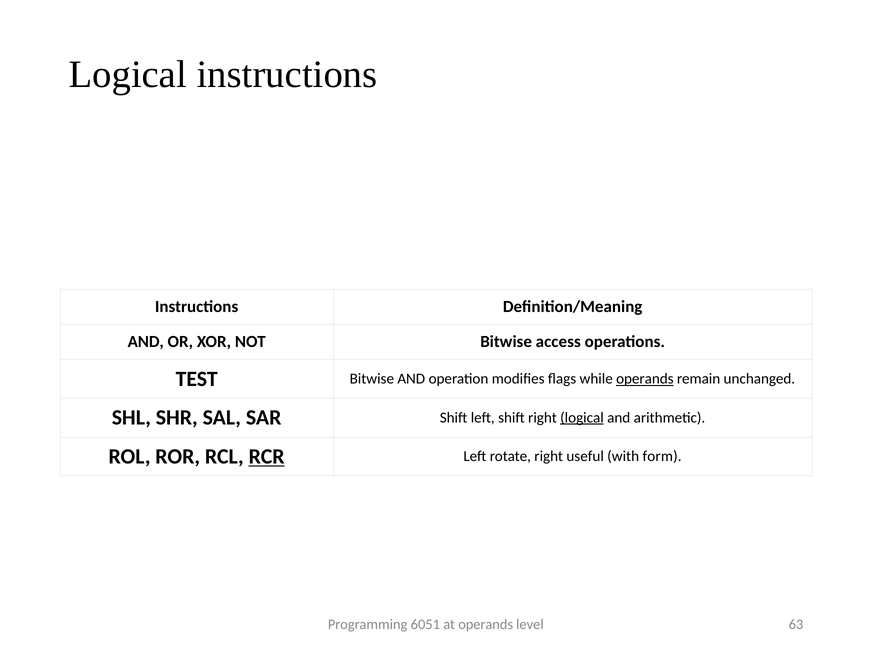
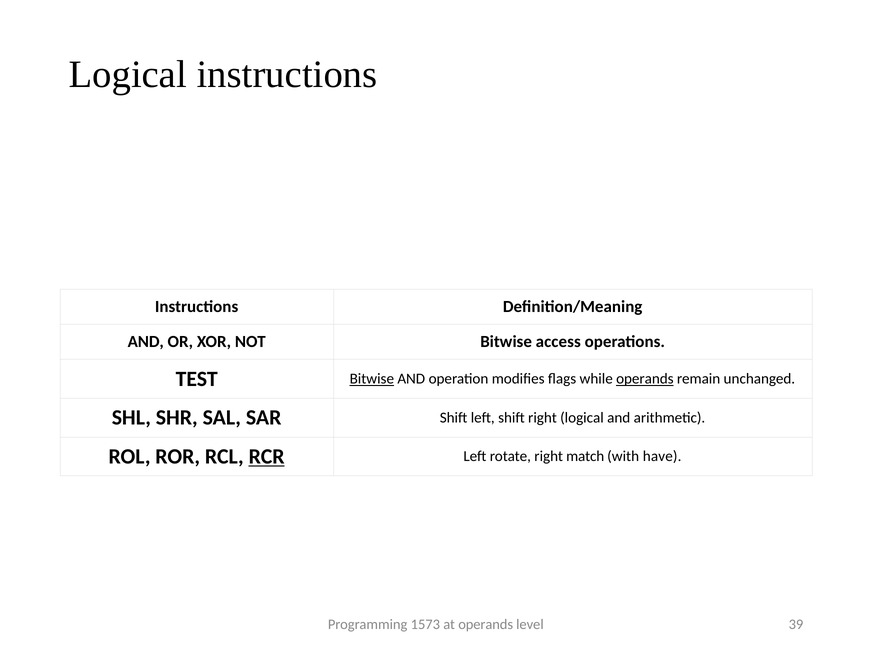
Bitwise at (372, 379) underline: none -> present
logical at (582, 418) underline: present -> none
useful: useful -> match
form: form -> have
6051: 6051 -> 1573
63: 63 -> 39
